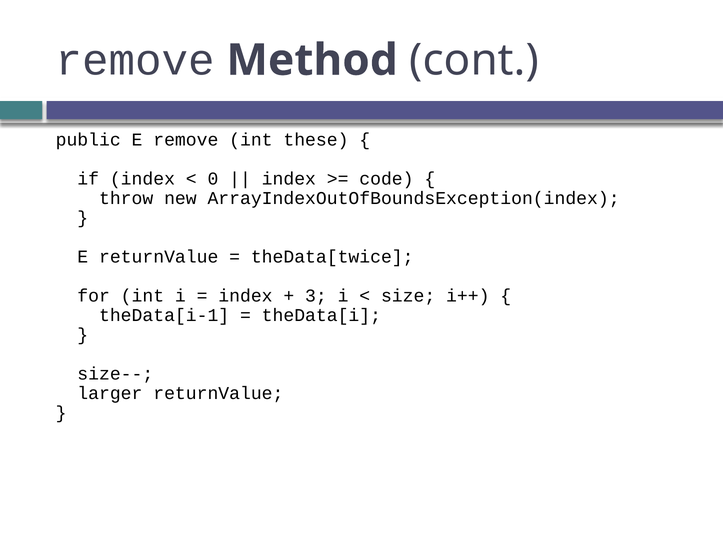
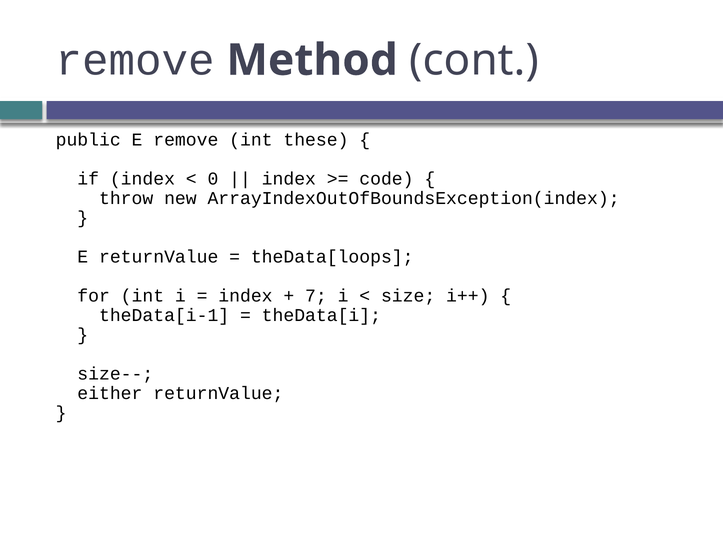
theData[twice: theData[twice -> theData[loops
3: 3 -> 7
larger: larger -> either
